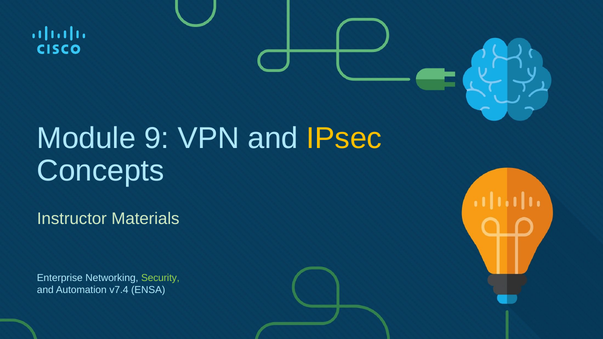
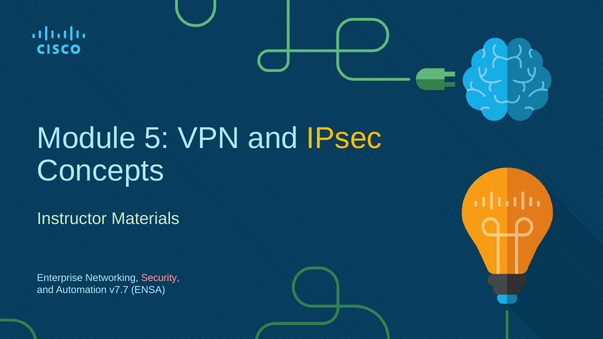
9: 9 -> 5
Security colour: light green -> pink
v7.4: v7.4 -> v7.7
